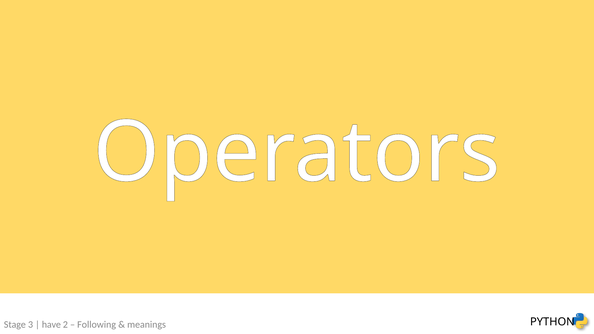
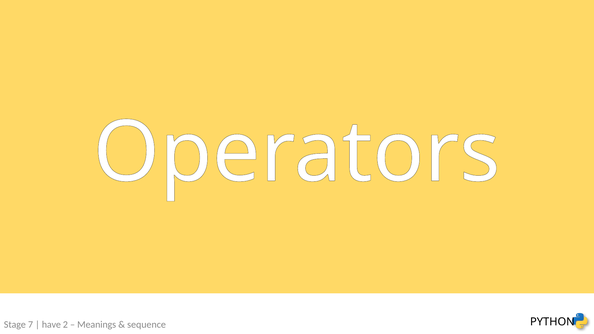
3: 3 -> 7
Following: Following -> Meanings
meanings: meanings -> sequence
